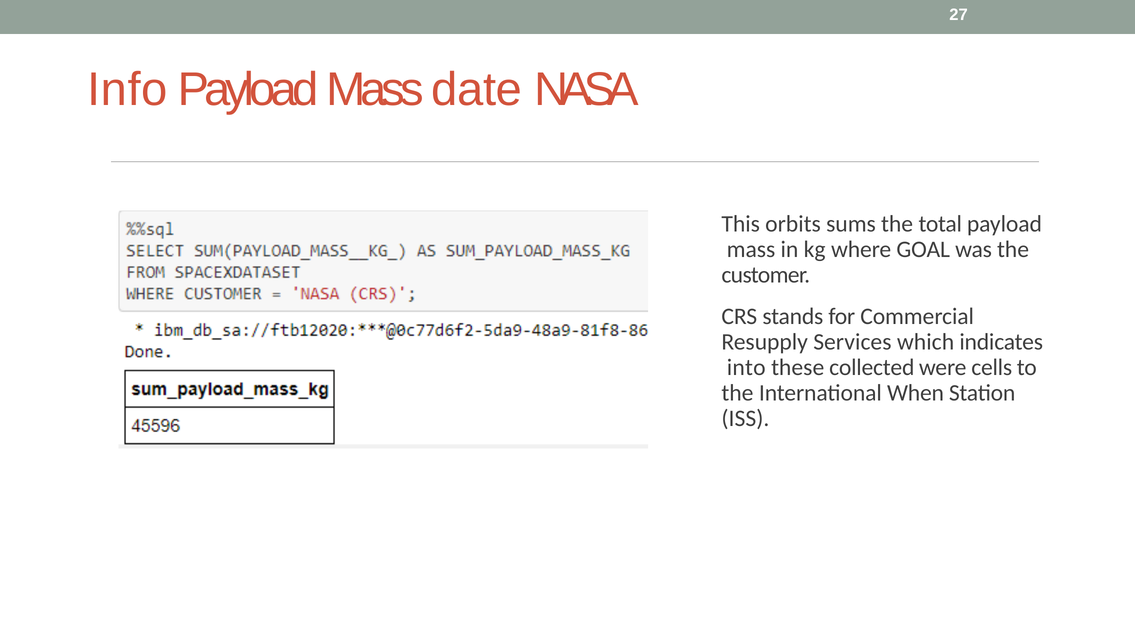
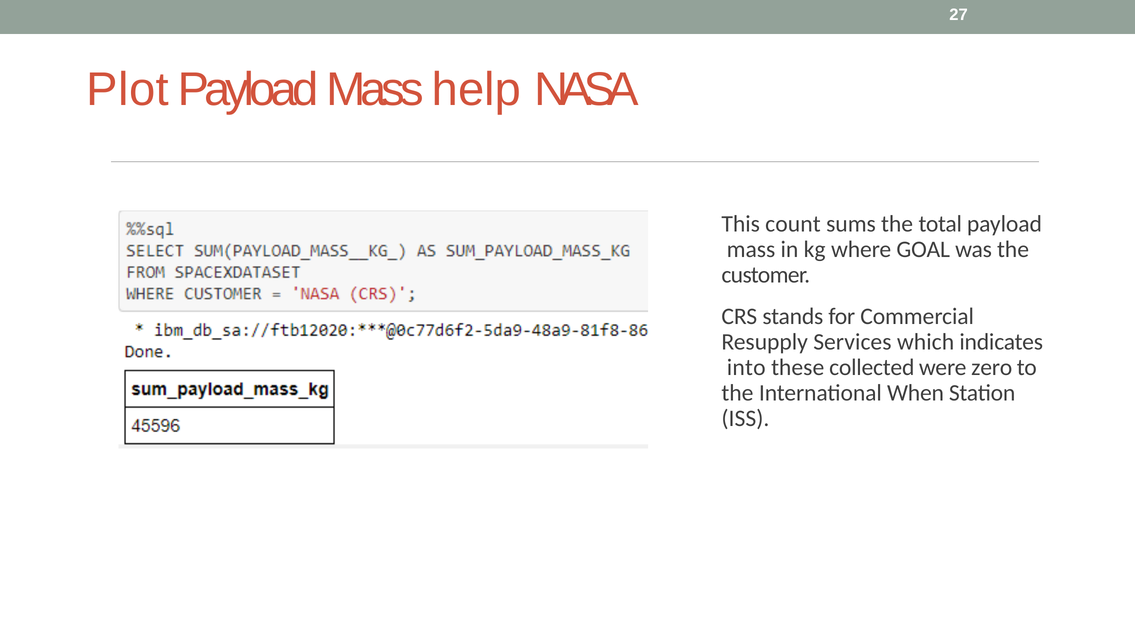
Info: Info -> Plot
date: date -> help
orbits: orbits -> count
cells: cells -> zero
